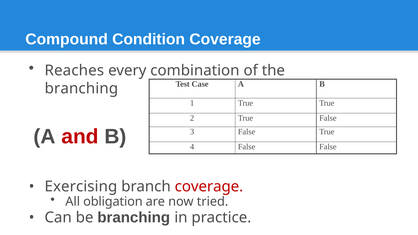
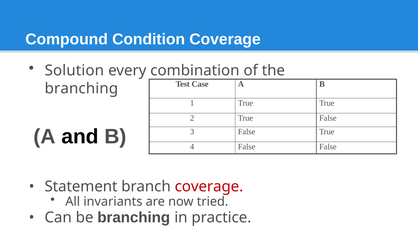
Reaches: Reaches -> Solution
and colour: red -> black
Exercising: Exercising -> Statement
obligation: obligation -> invariants
